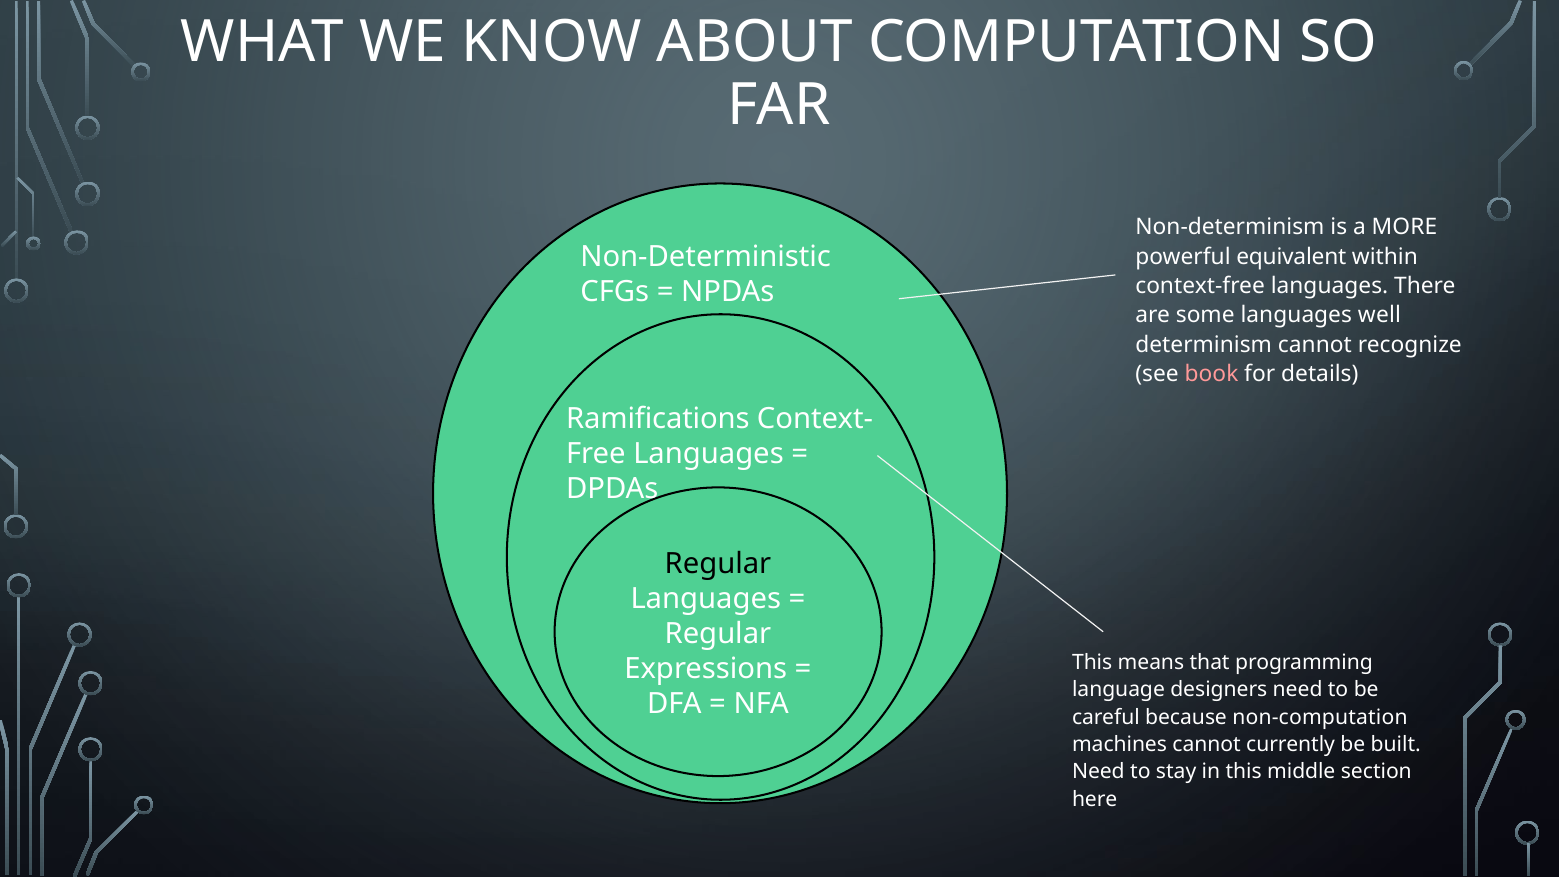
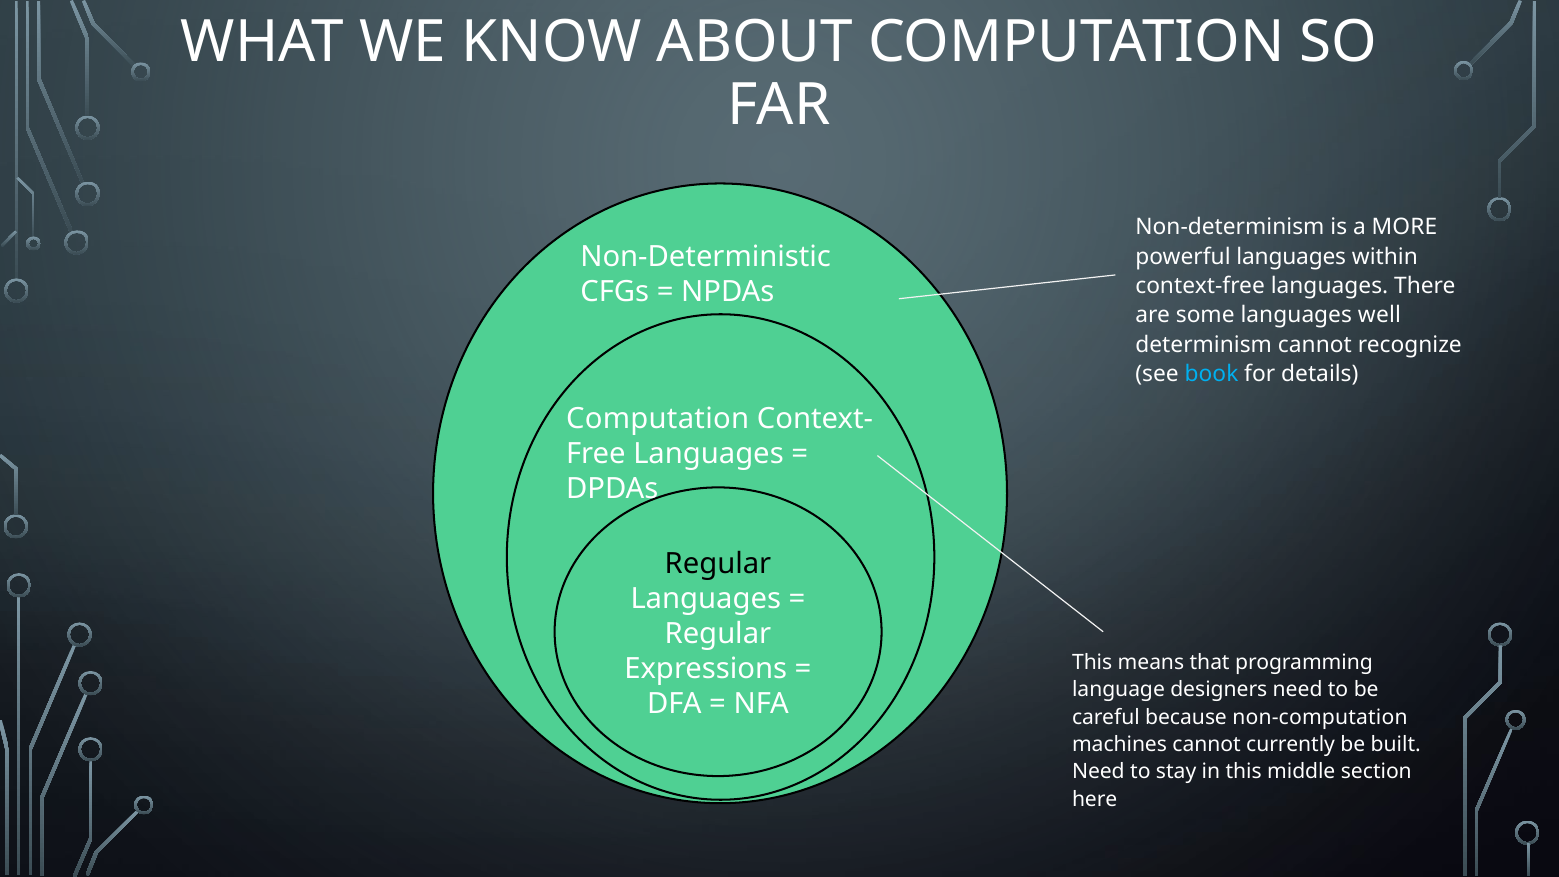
powerful equivalent: equivalent -> languages
book colour: pink -> light blue
Ramifications at (658, 419): Ramifications -> Computation
